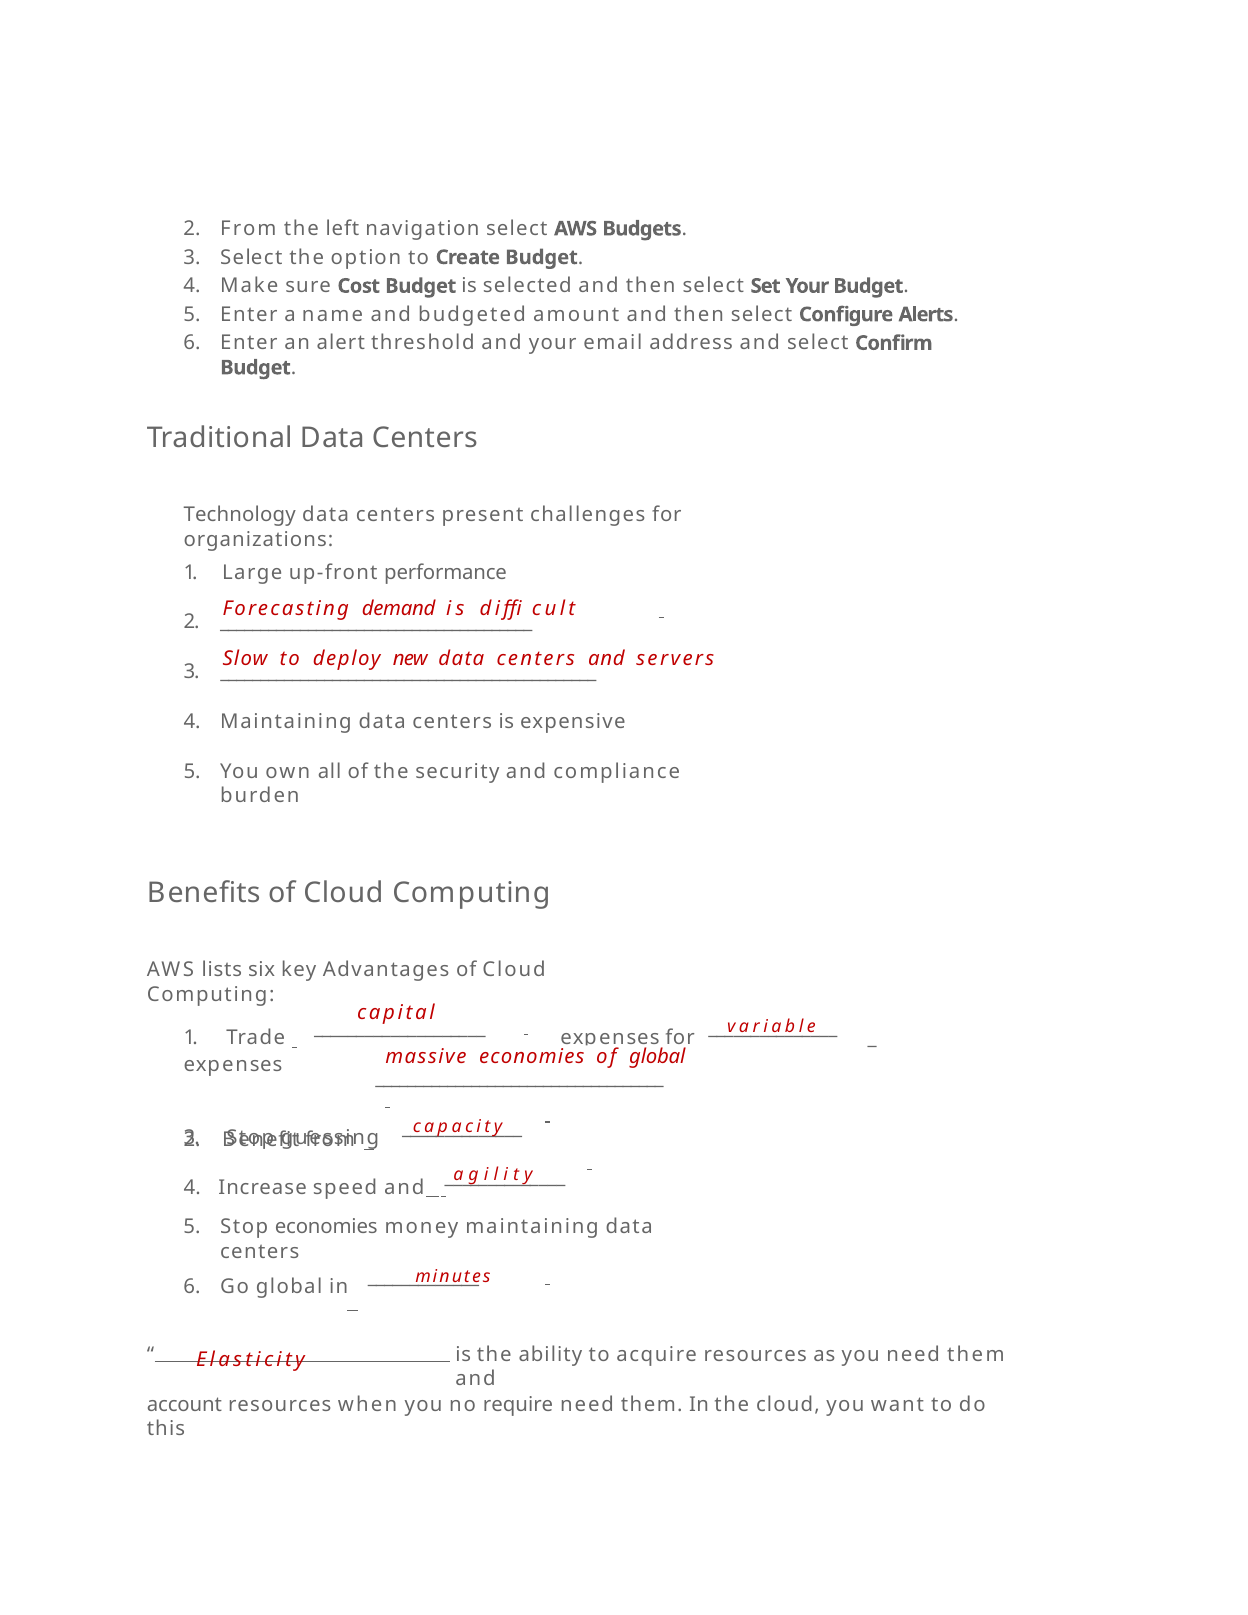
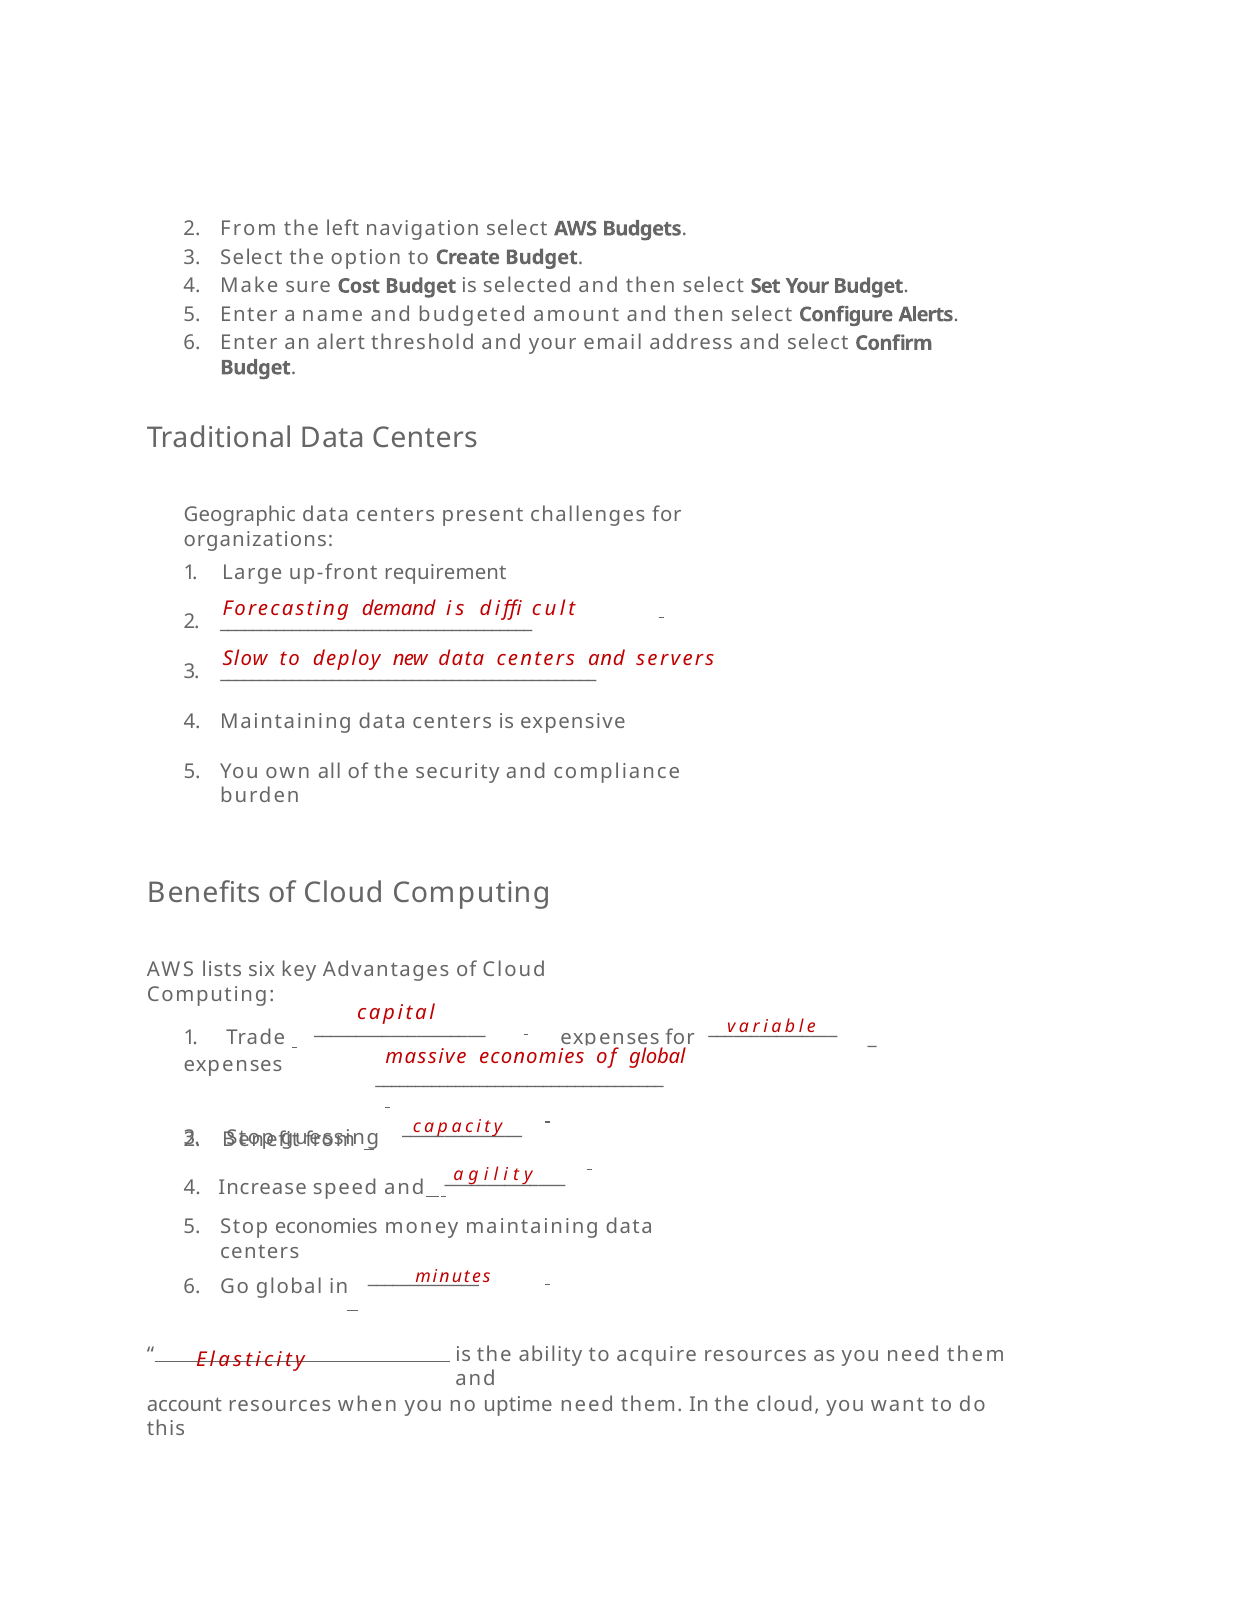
Technology: Technology -> Geographic
performance: performance -> requirement
require: require -> uptime
